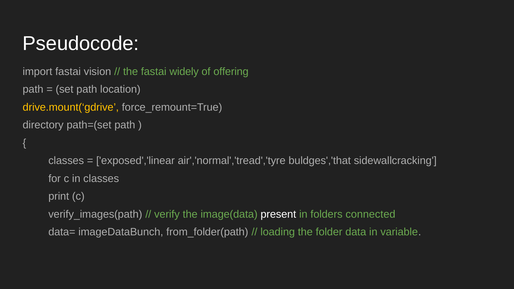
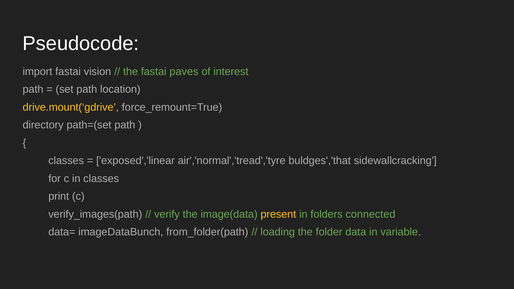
widely: widely -> paves
offering: offering -> interest
present colour: white -> yellow
